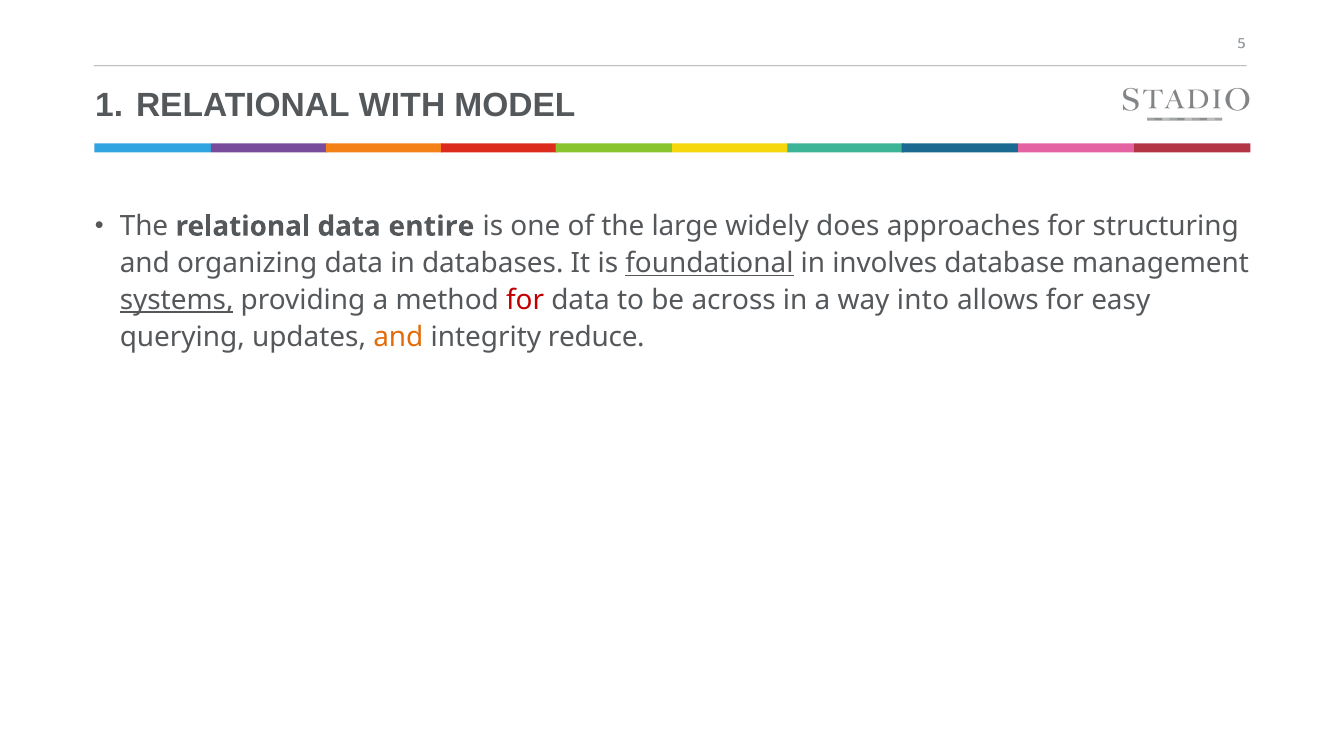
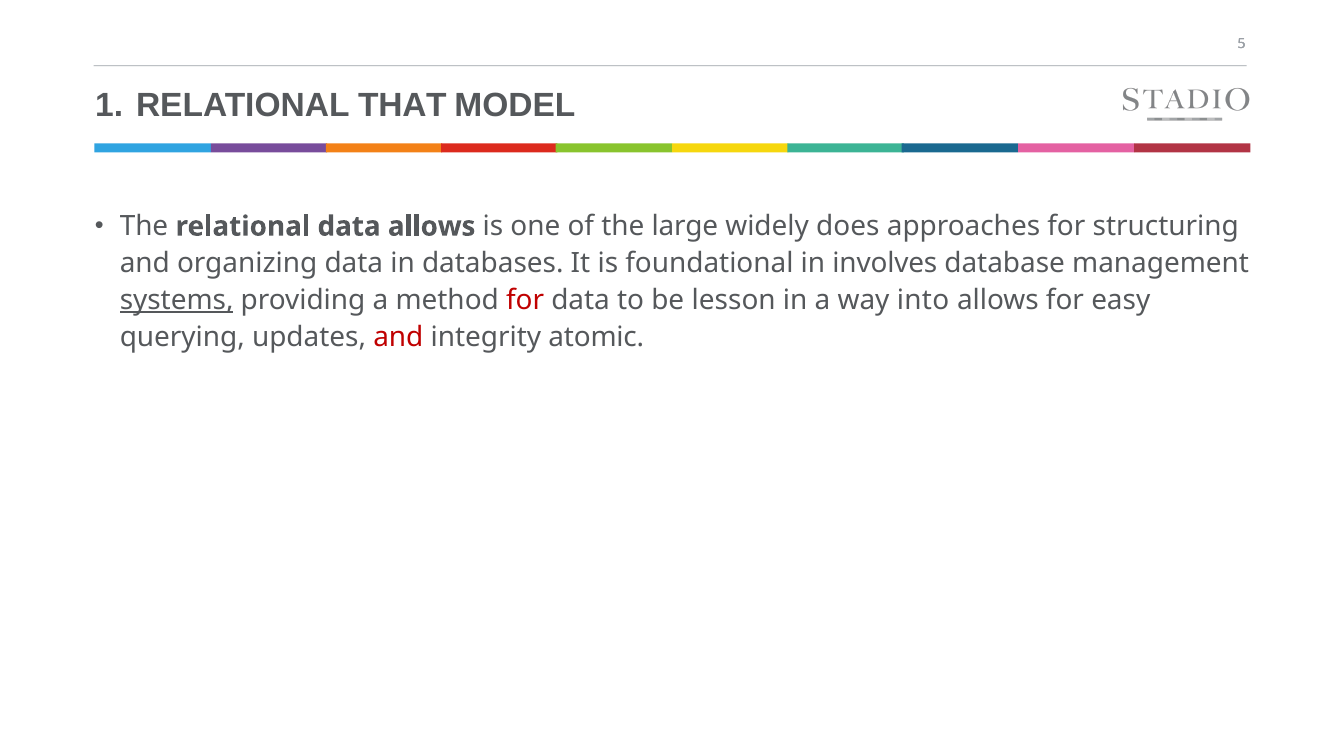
WITH: WITH -> THAT
data entire: entire -> allows
foundational underline: present -> none
across: across -> lesson
and at (398, 337) colour: orange -> red
reduce: reduce -> atomic
